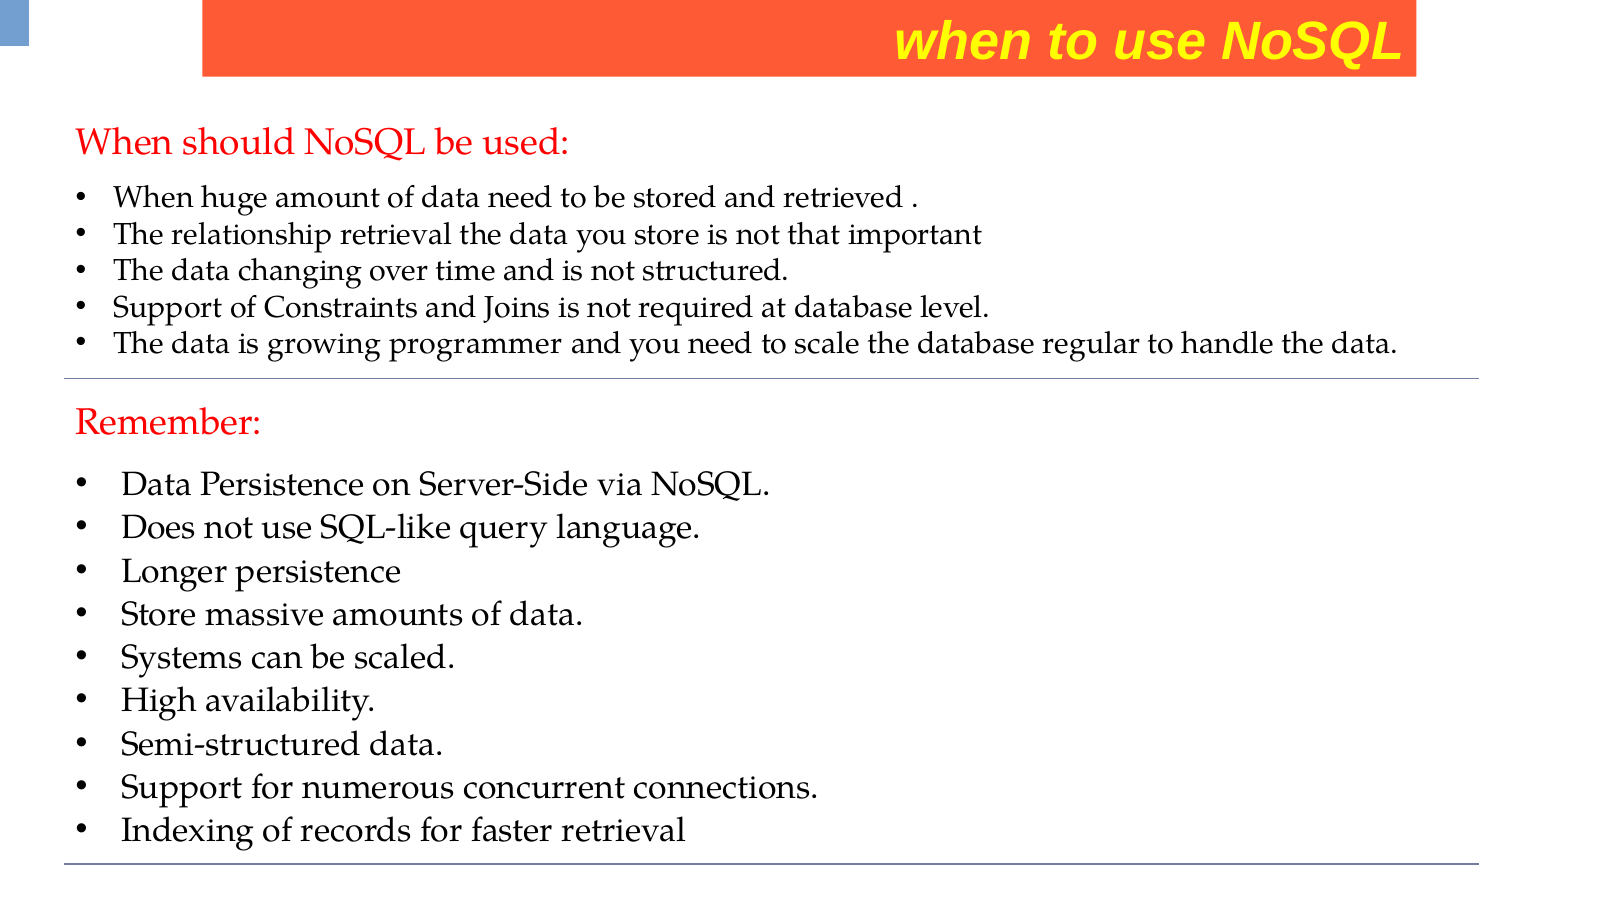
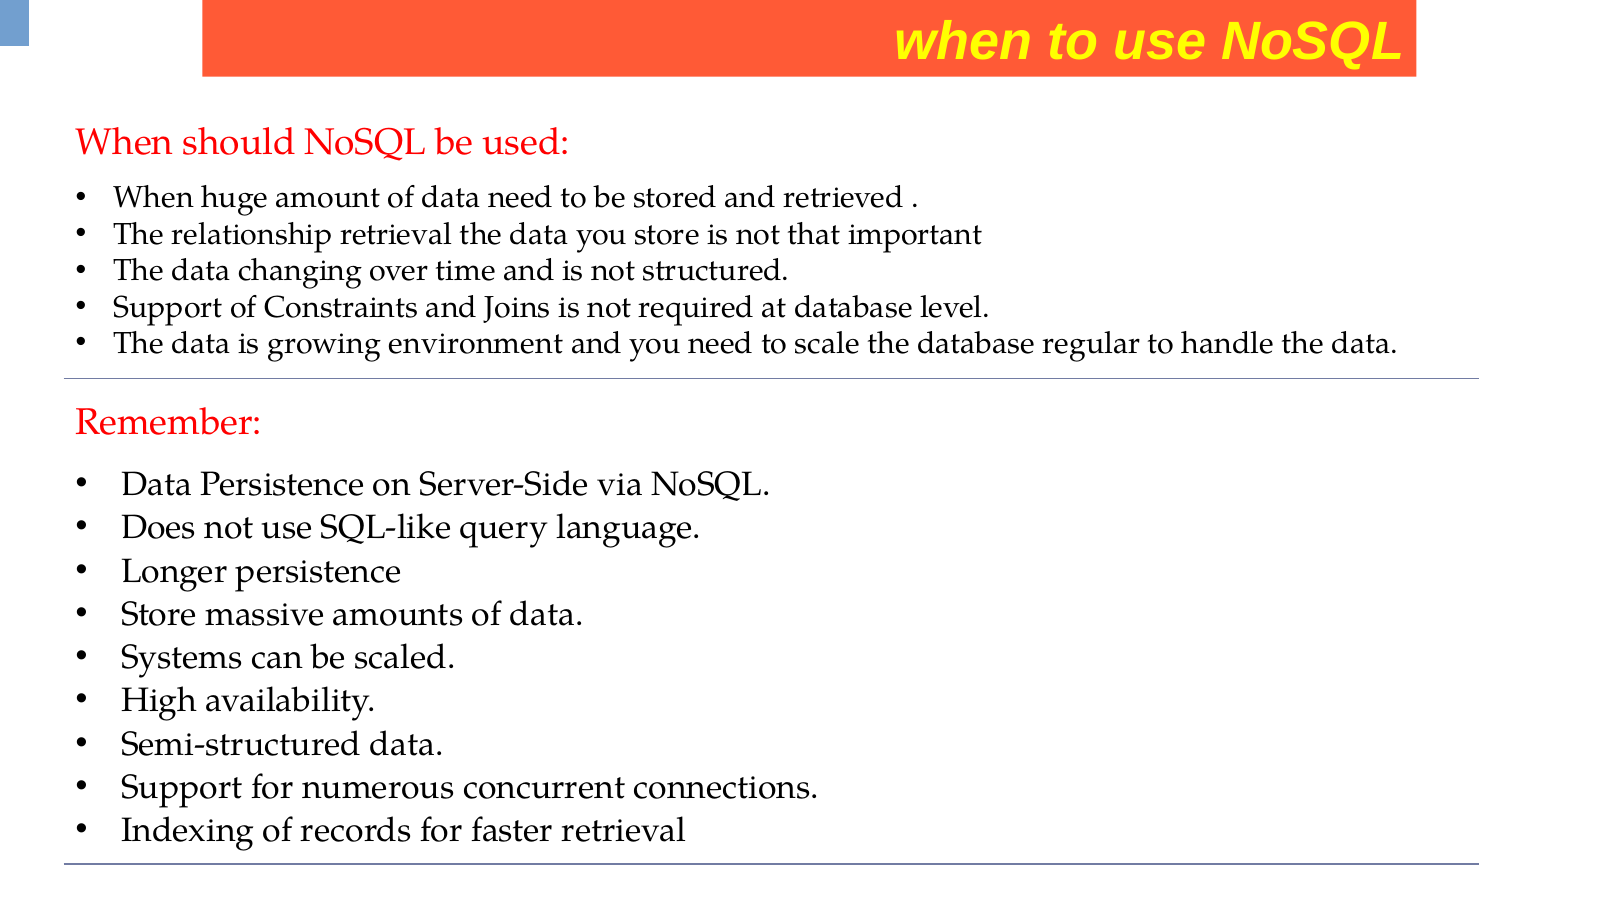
programmer: programmer -> environment
